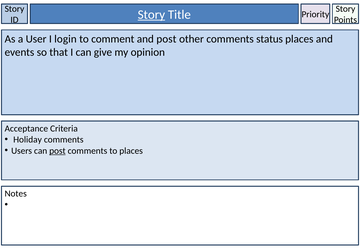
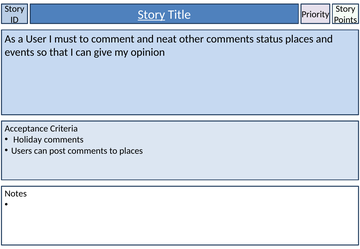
login: login -> must
and post: post -> neat
post at (57, 151) underline: present -> none
